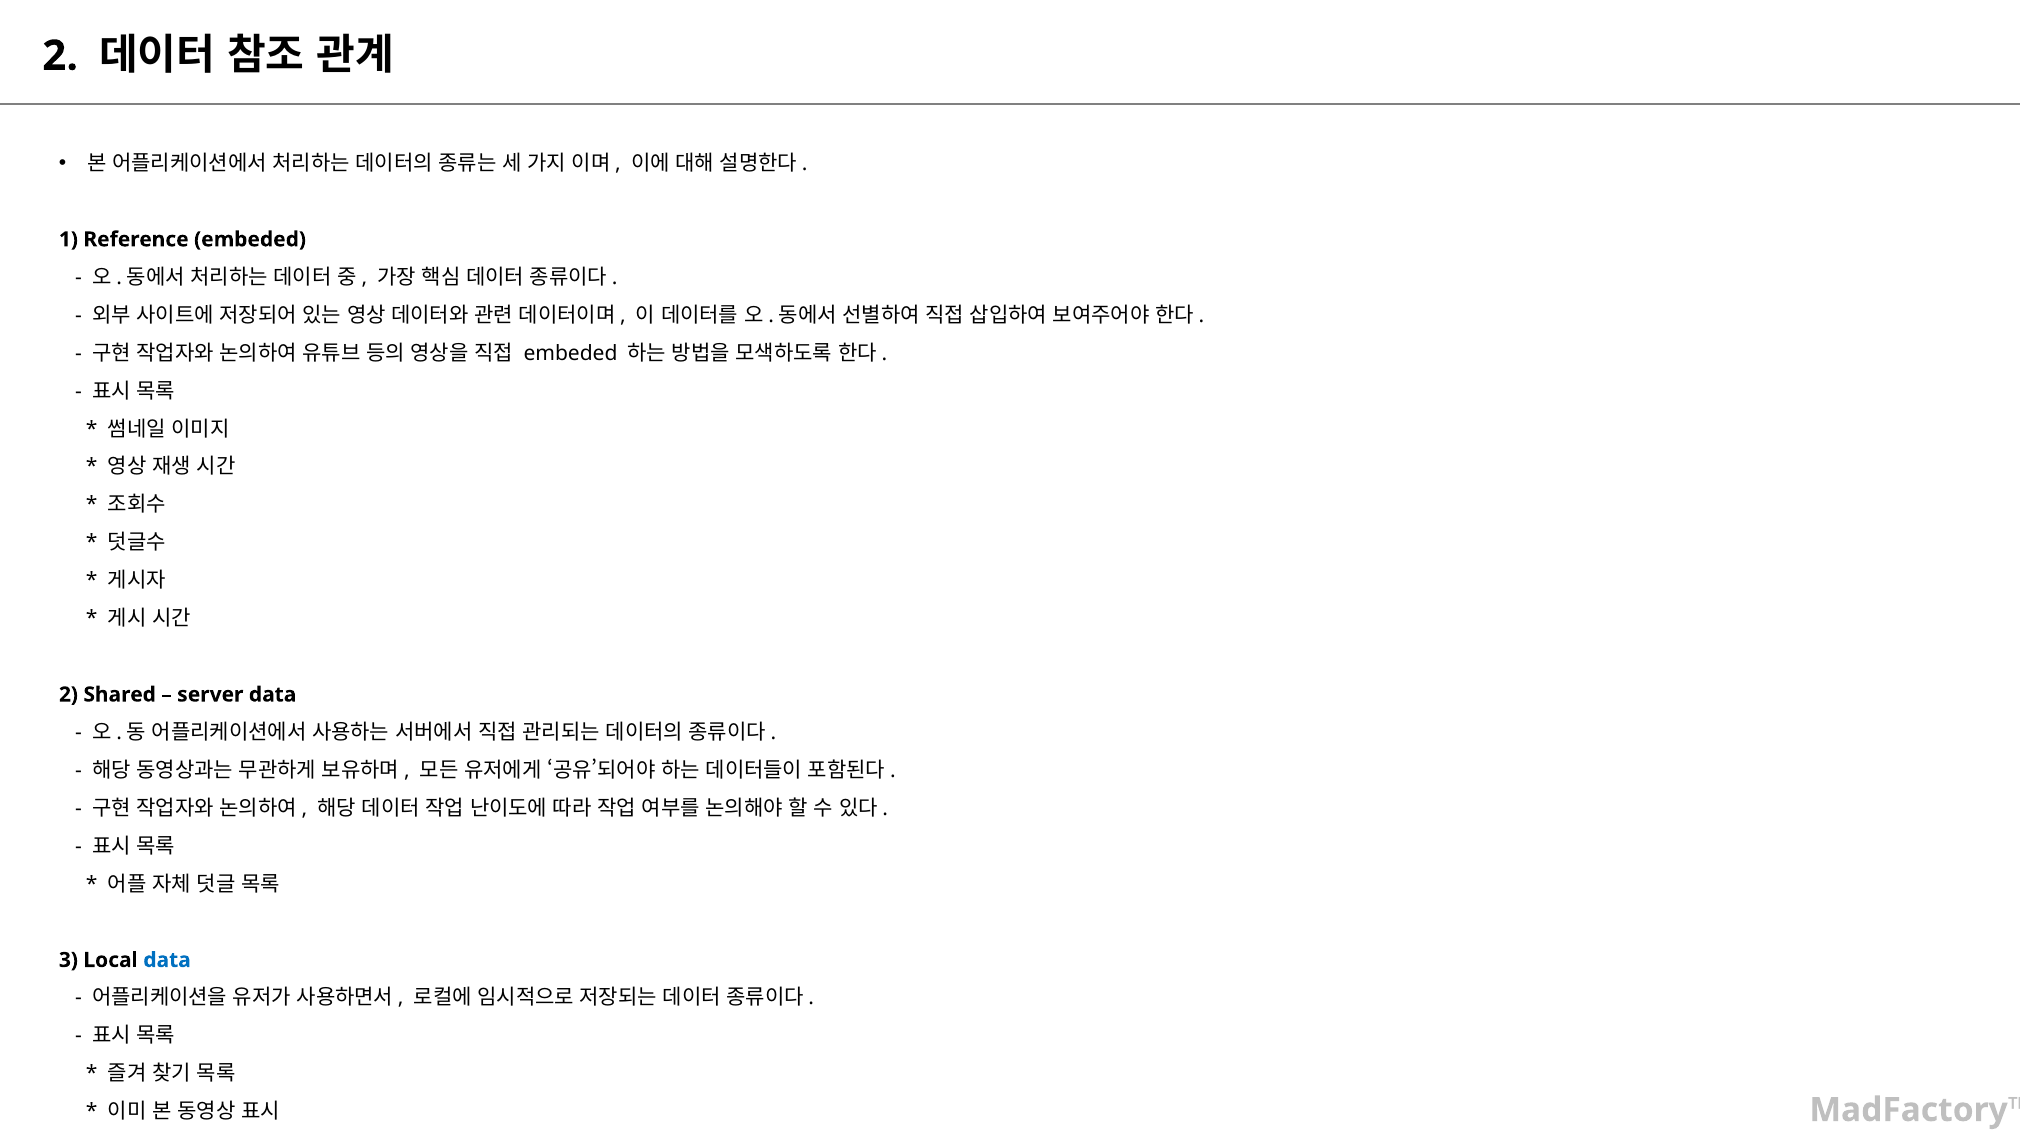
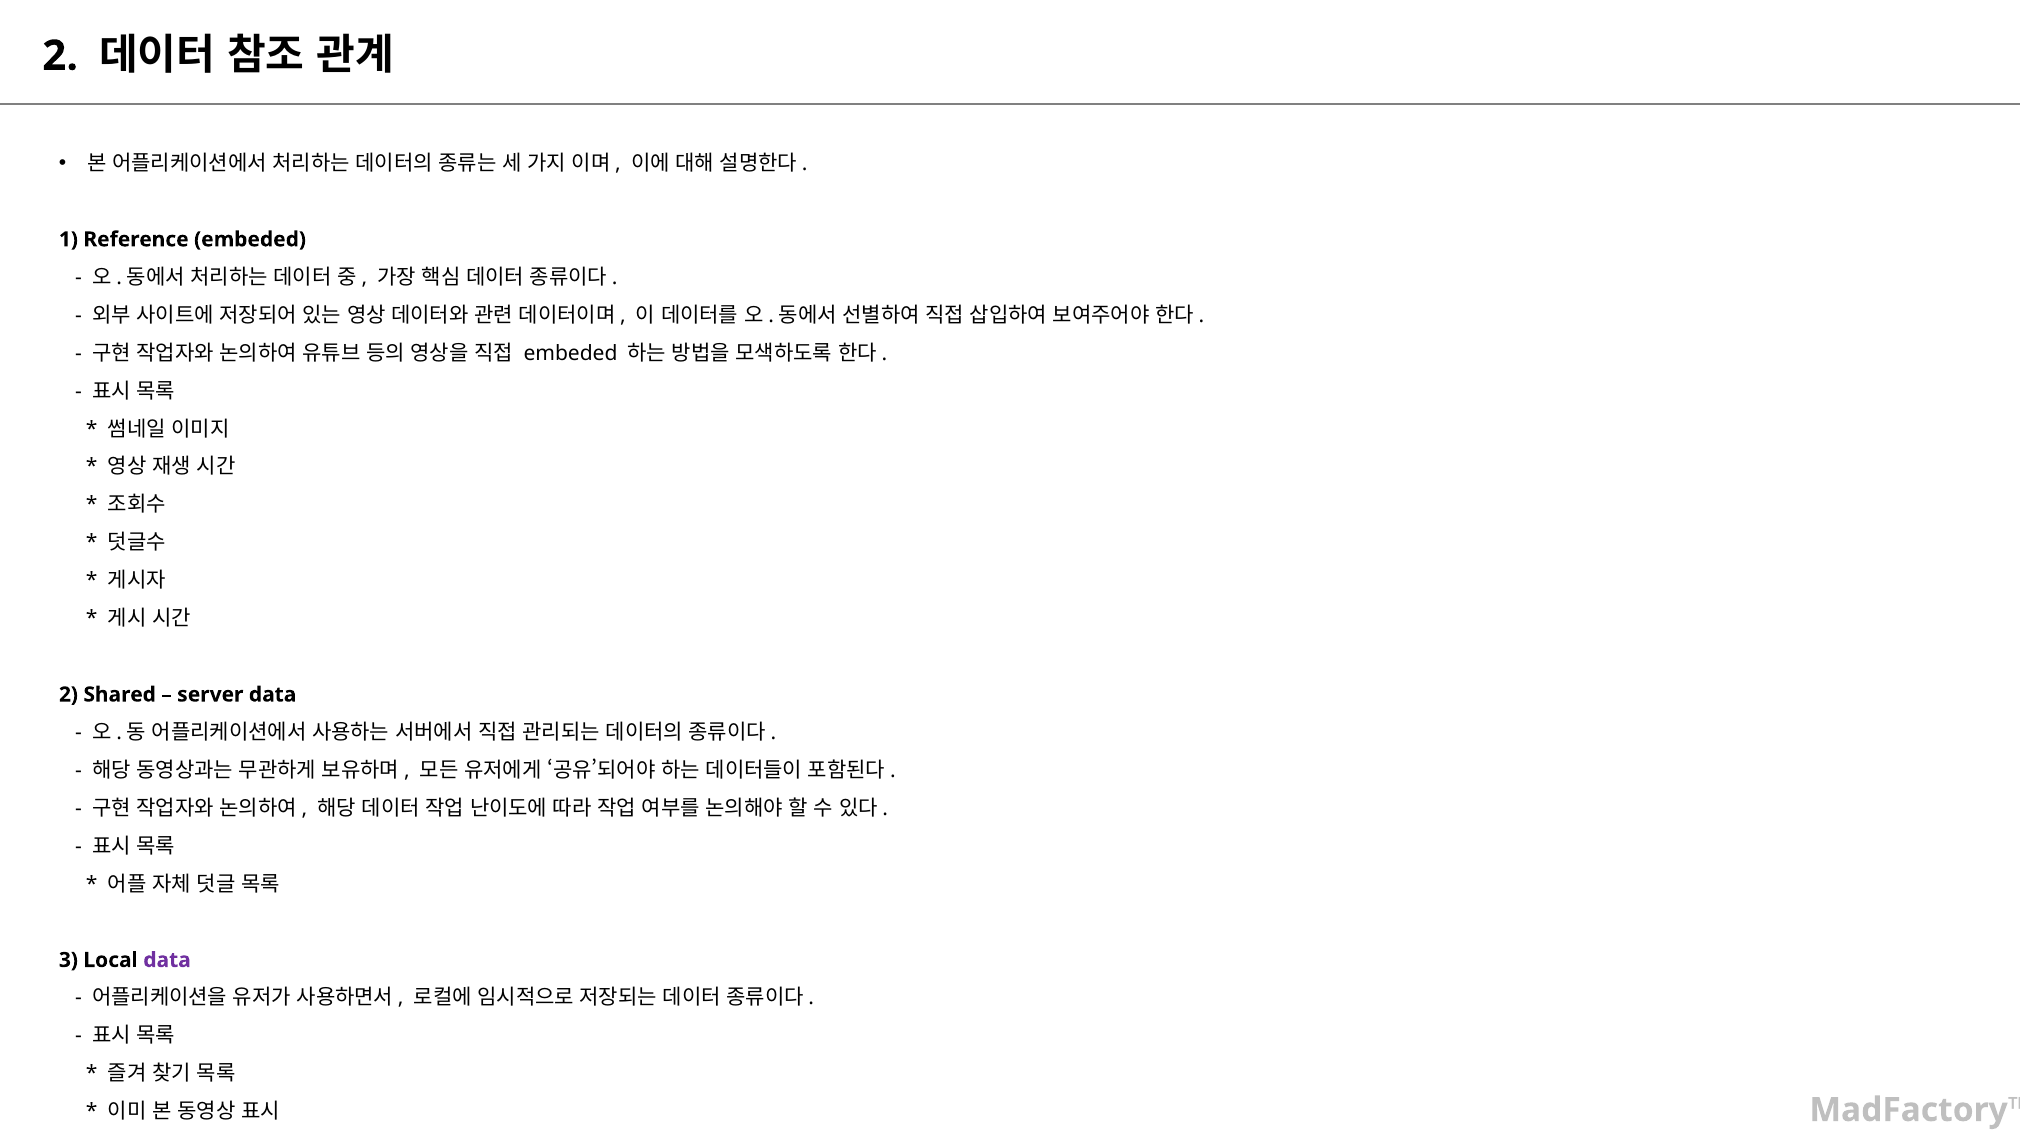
data at (167, 960) colour: blue -> purple
